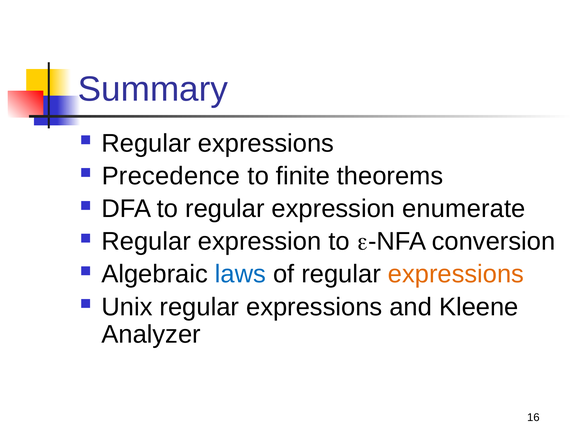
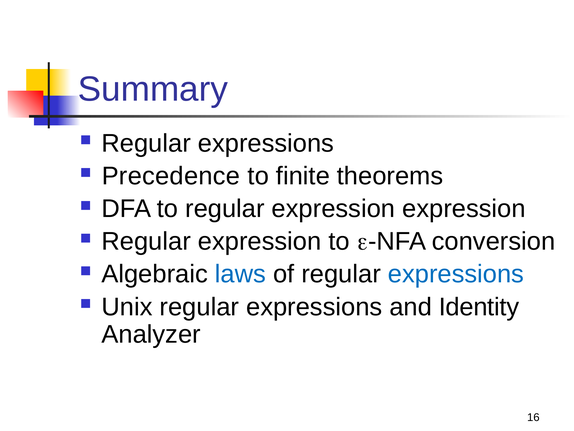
expression enumerate: enumerate -> expression
expressions at (456, 274) colour: orange -> blue
Kleene: Kleene -> Identity
